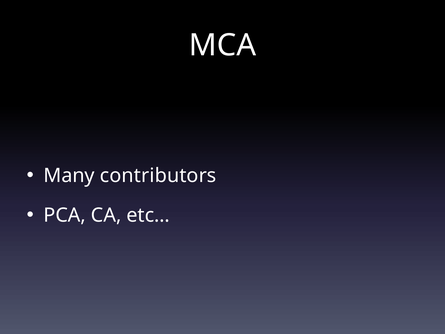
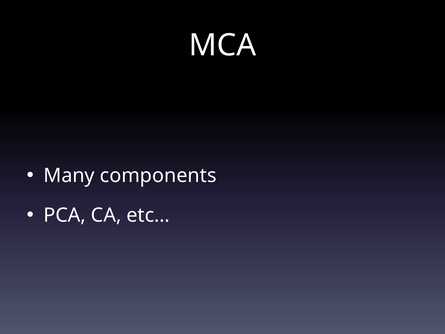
contributors: contributors -> components
